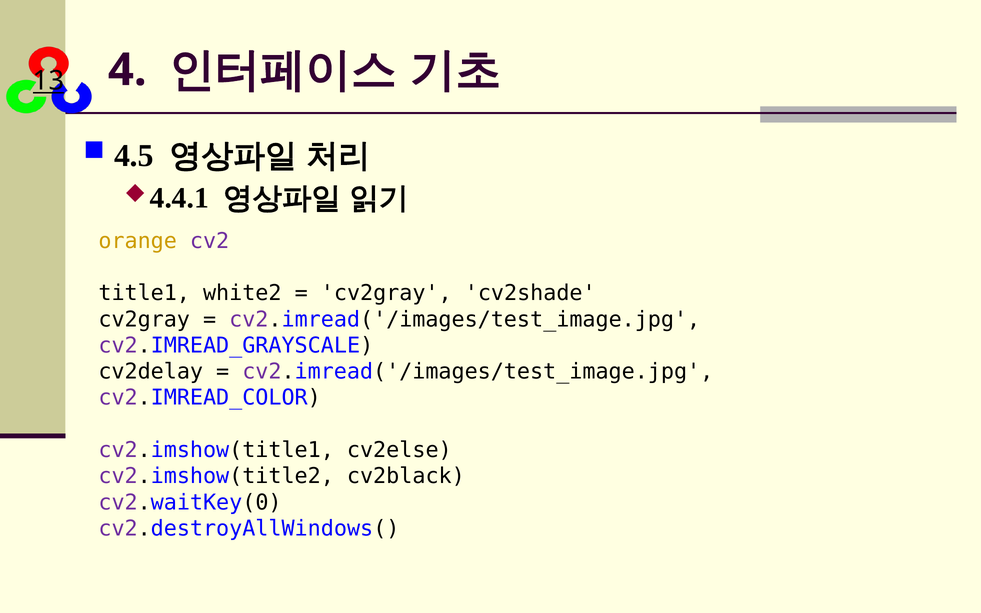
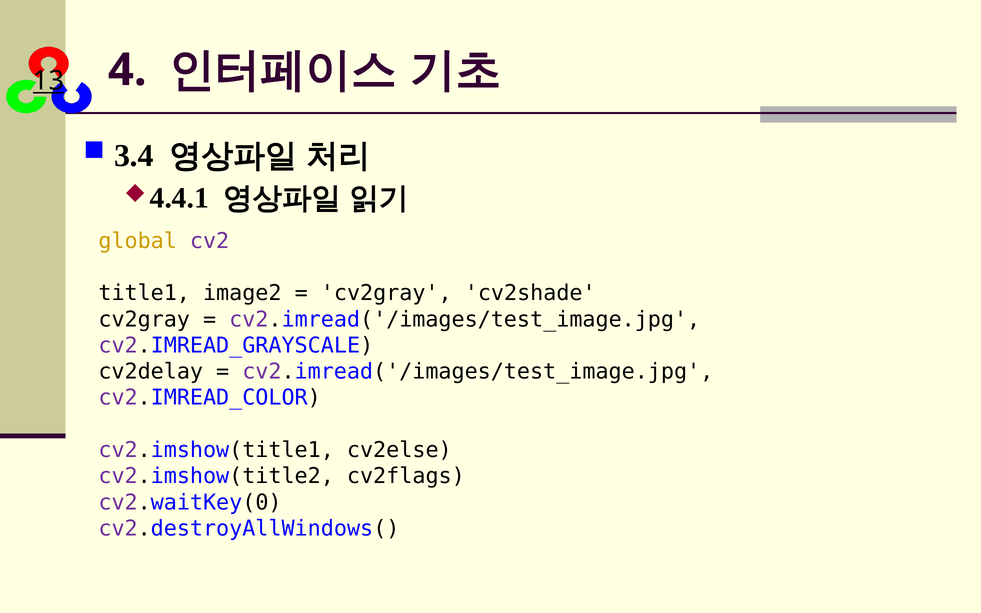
4.5: 4.5 -> 3.4
orange: orange -> global
white2: white2 -> image2
cv2black: cv2black -> cv2flags
